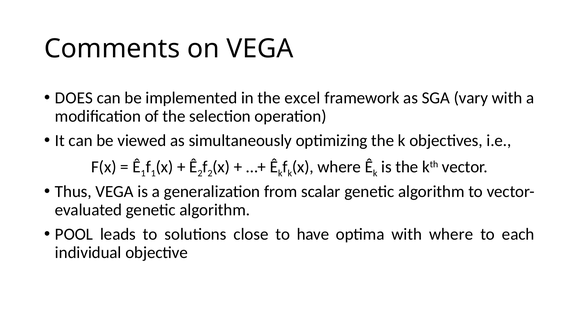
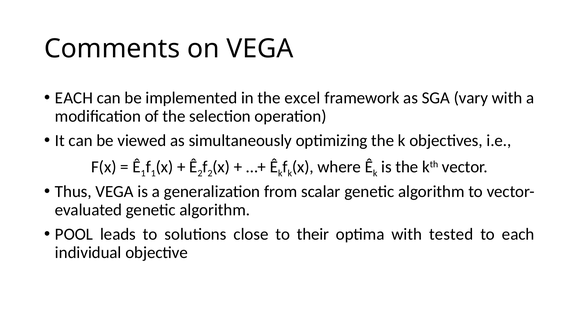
DOES at (74, 98): DOES -> EACH
have: have -> their
with where: where -> tested
